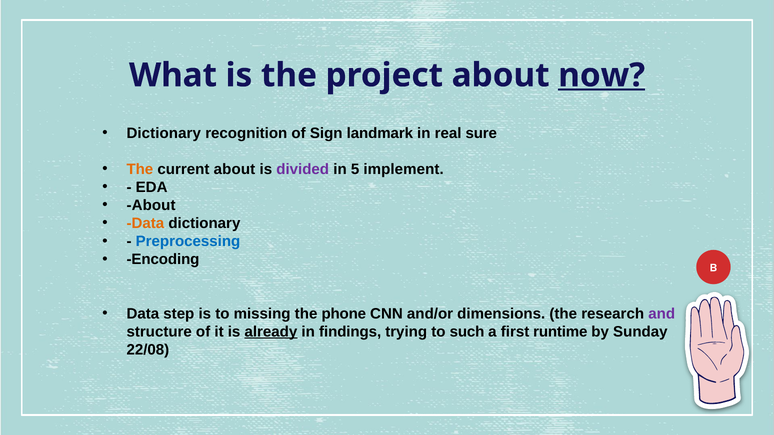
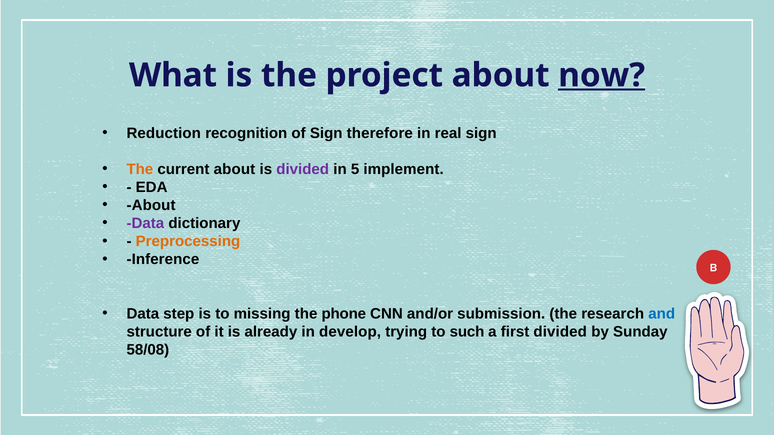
Dictionary at (164, 133): Dictionary -> Reduction
landmark: landmark -> therefore
real sure: sure -> sign
Data at (145, 224) colour: orange -> purple
Preprocessing colour: blue -> orange
Encoding: Encoding -> Inference
dimensions: dimensions -> submission
and colour: purple -> blue
already underline: present -> none
findings: findings -> develop
first runtime: runtime -> divided
22/08: 22/08 -> 58/08
